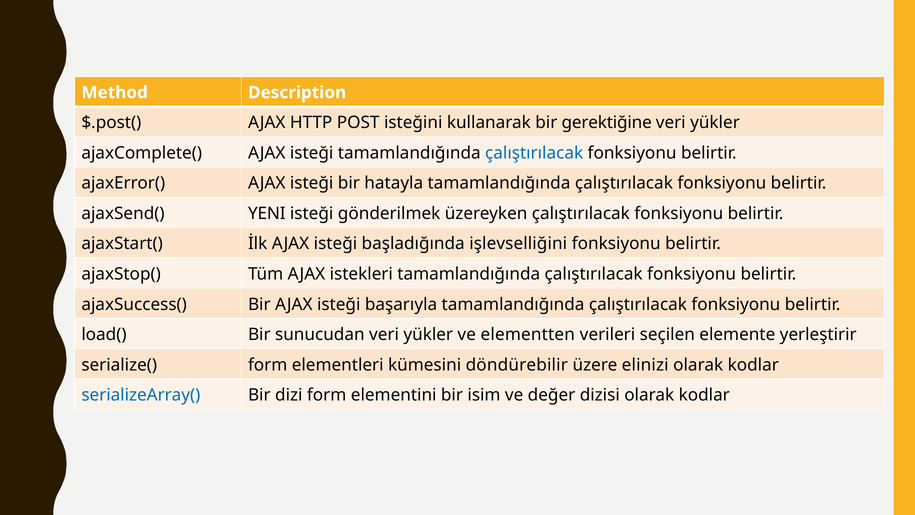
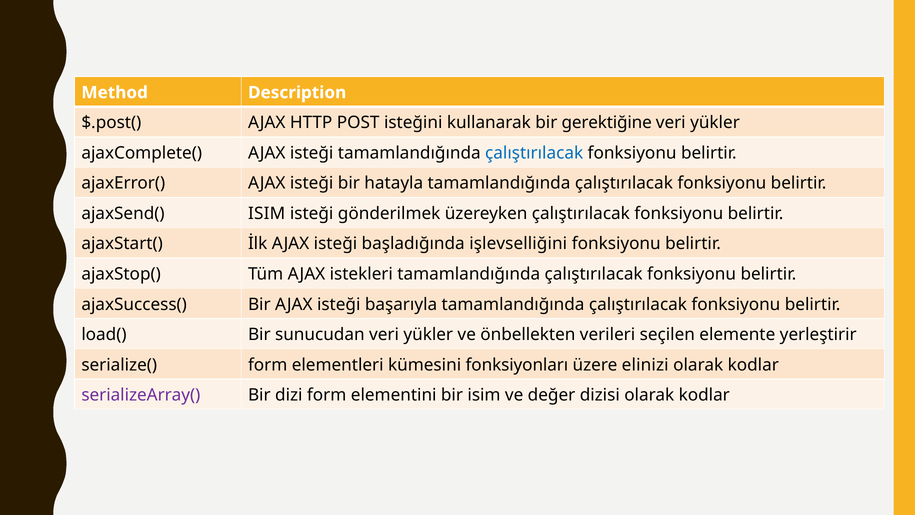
ajaxSend( YENI: YENI -> ISIM
elementten: elementten -> önbellekten
döndürebilir: döndürebilir -> fonksiyonları
serializeArray( colour: blue -> purple
